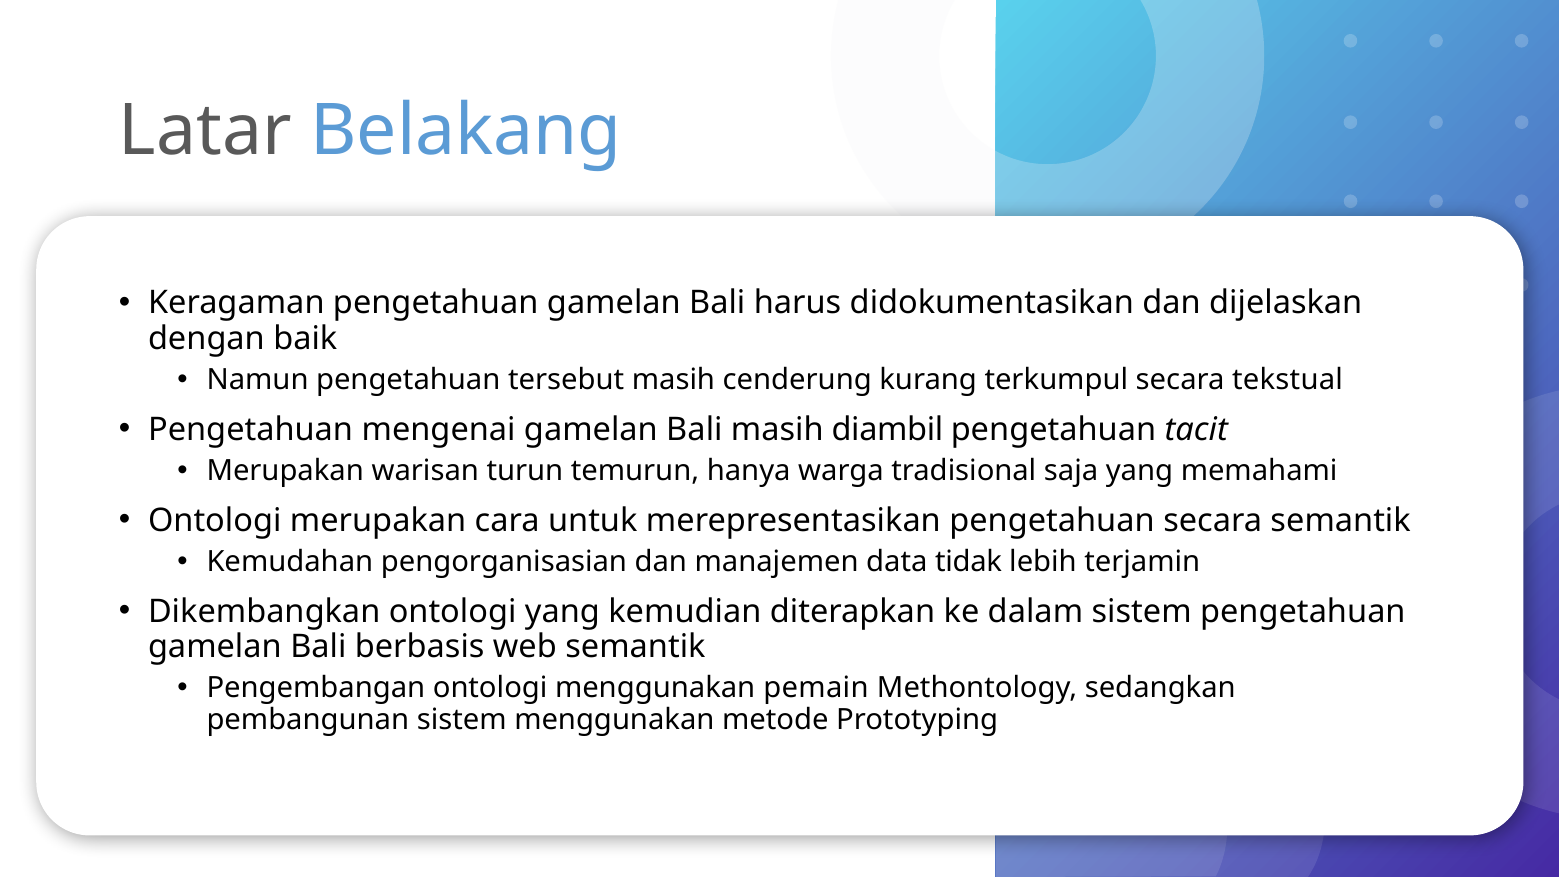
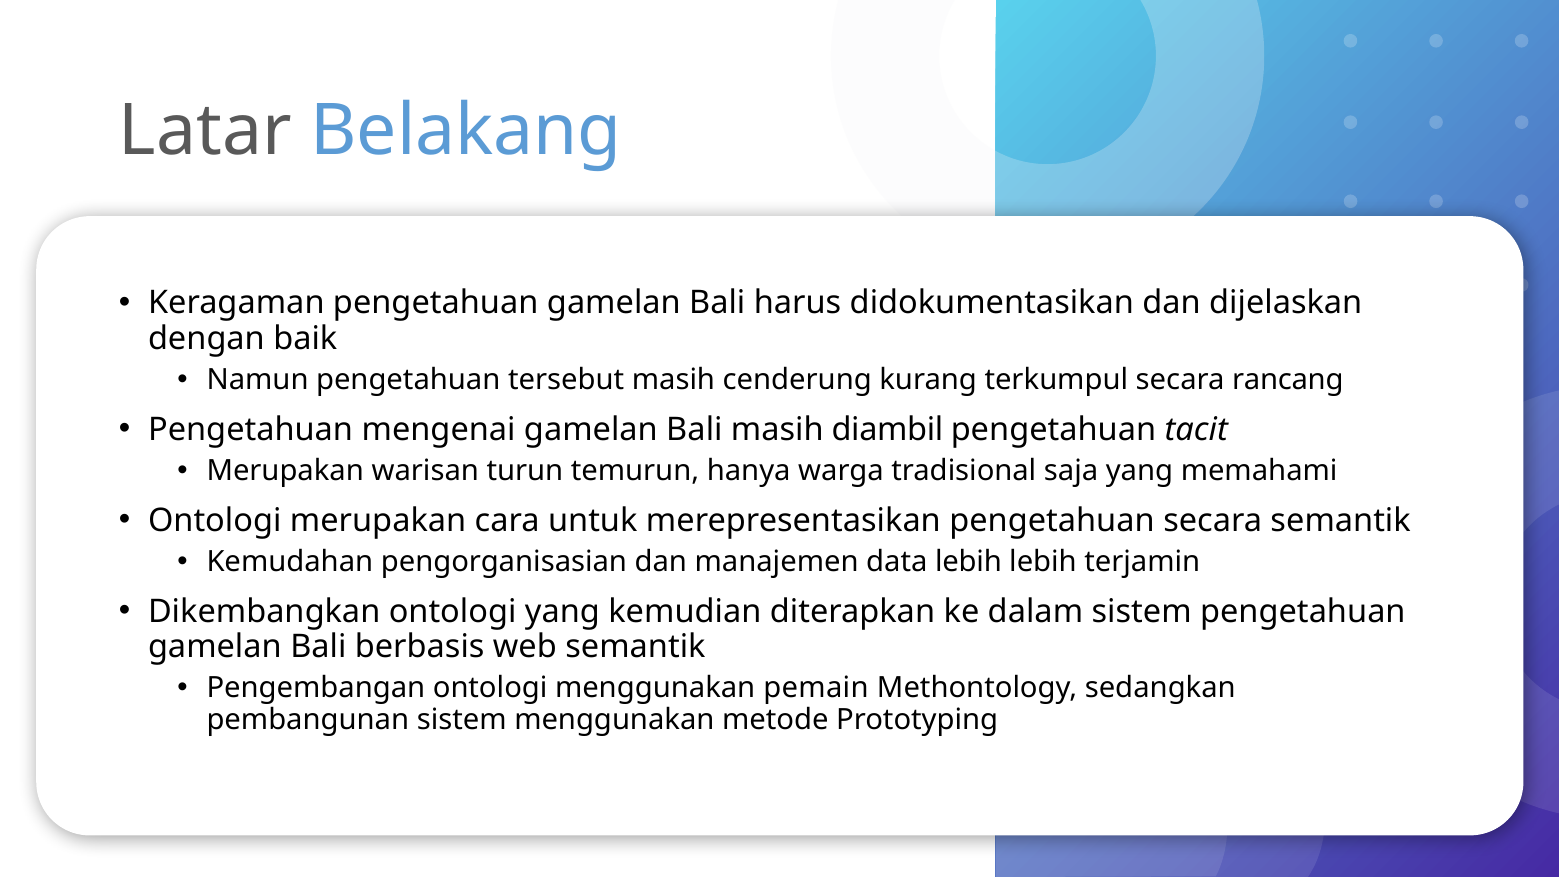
tekstual: tekstual -> rancang
data tidak: tidak -> lebih
